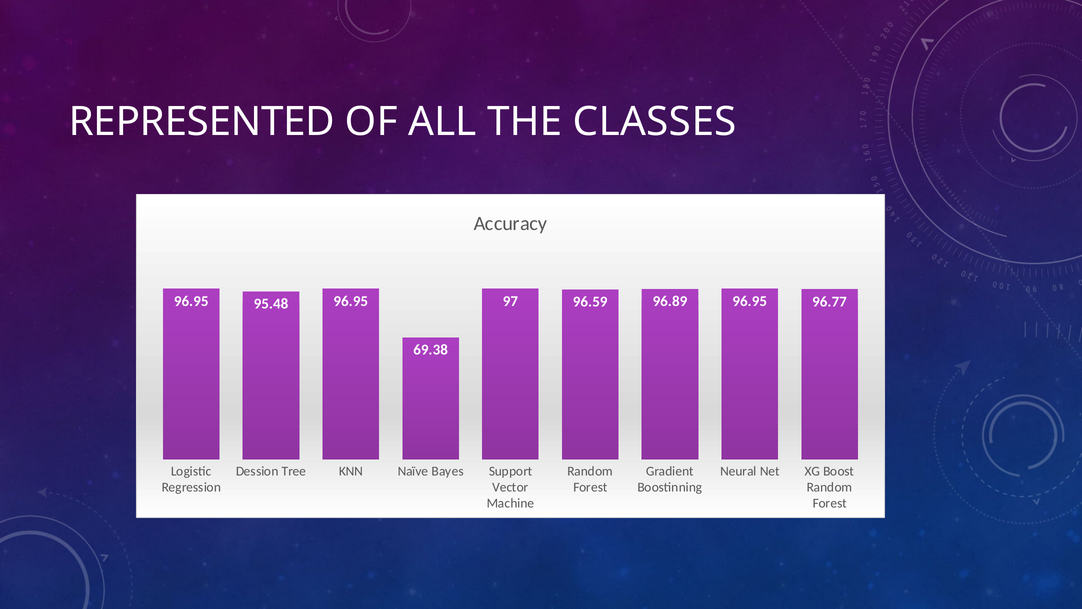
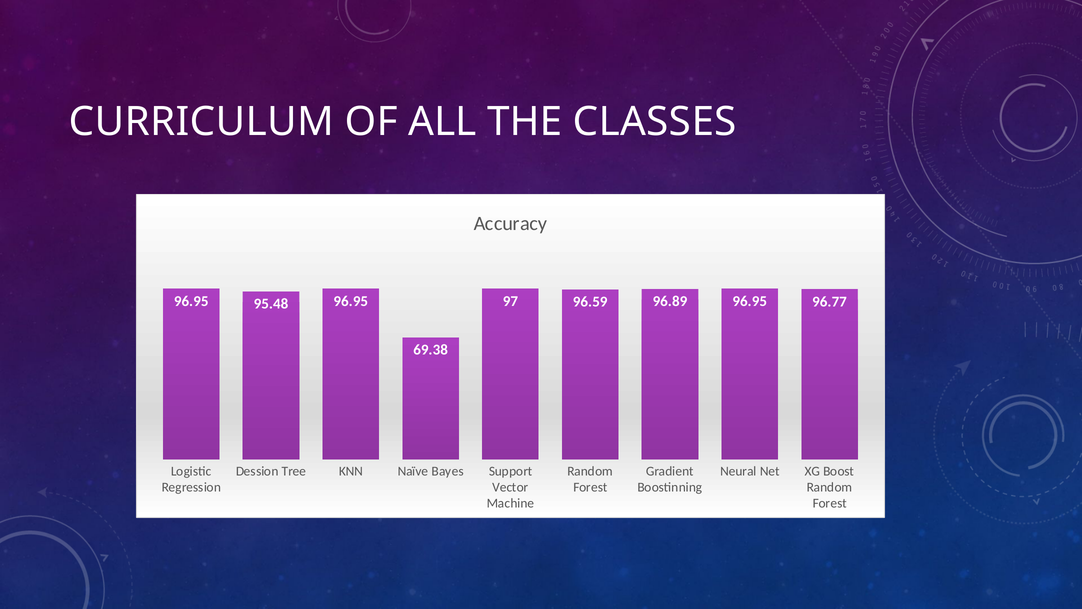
REPRESENTED: REPRESENTED -> CURRICULUM
